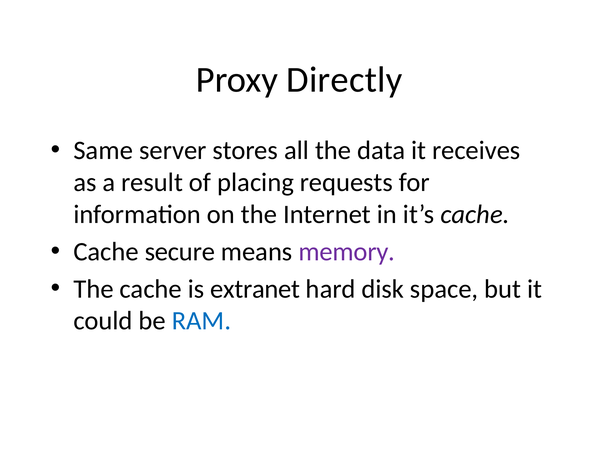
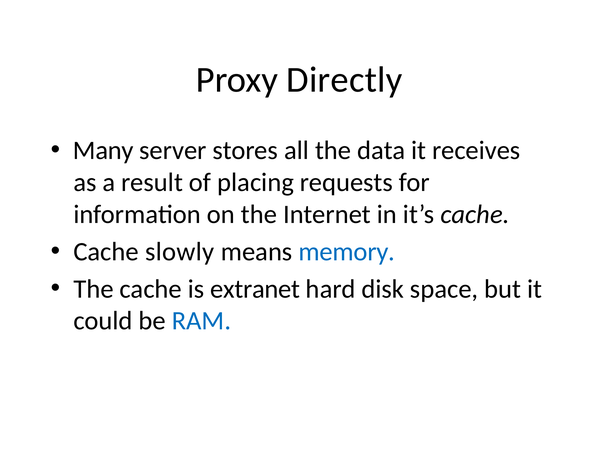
Same: Same -> Many
secure: secure -> slowly
memory colour: purple -> blue
